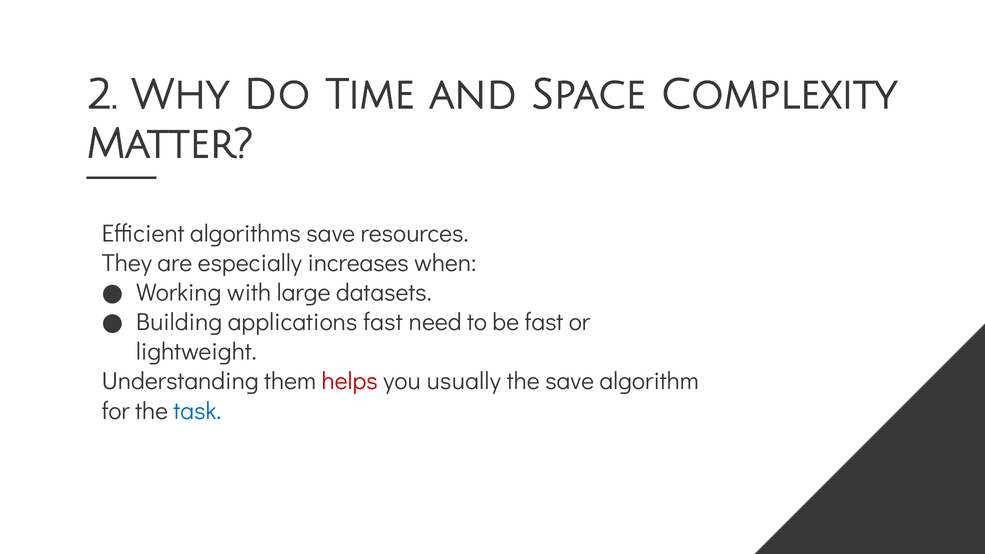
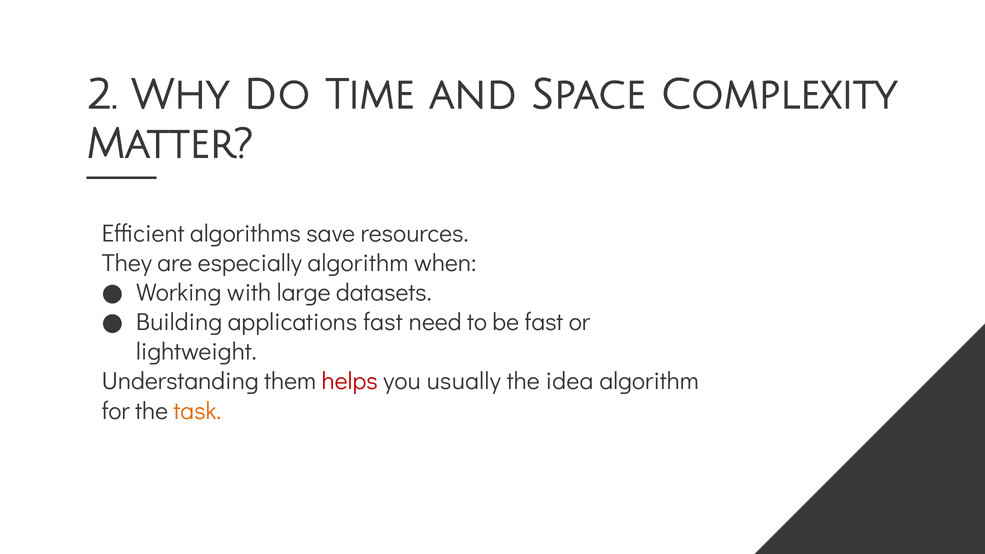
especially increases: increases -> algorithm
the save: save -> idea
task colour: blue -> orange
